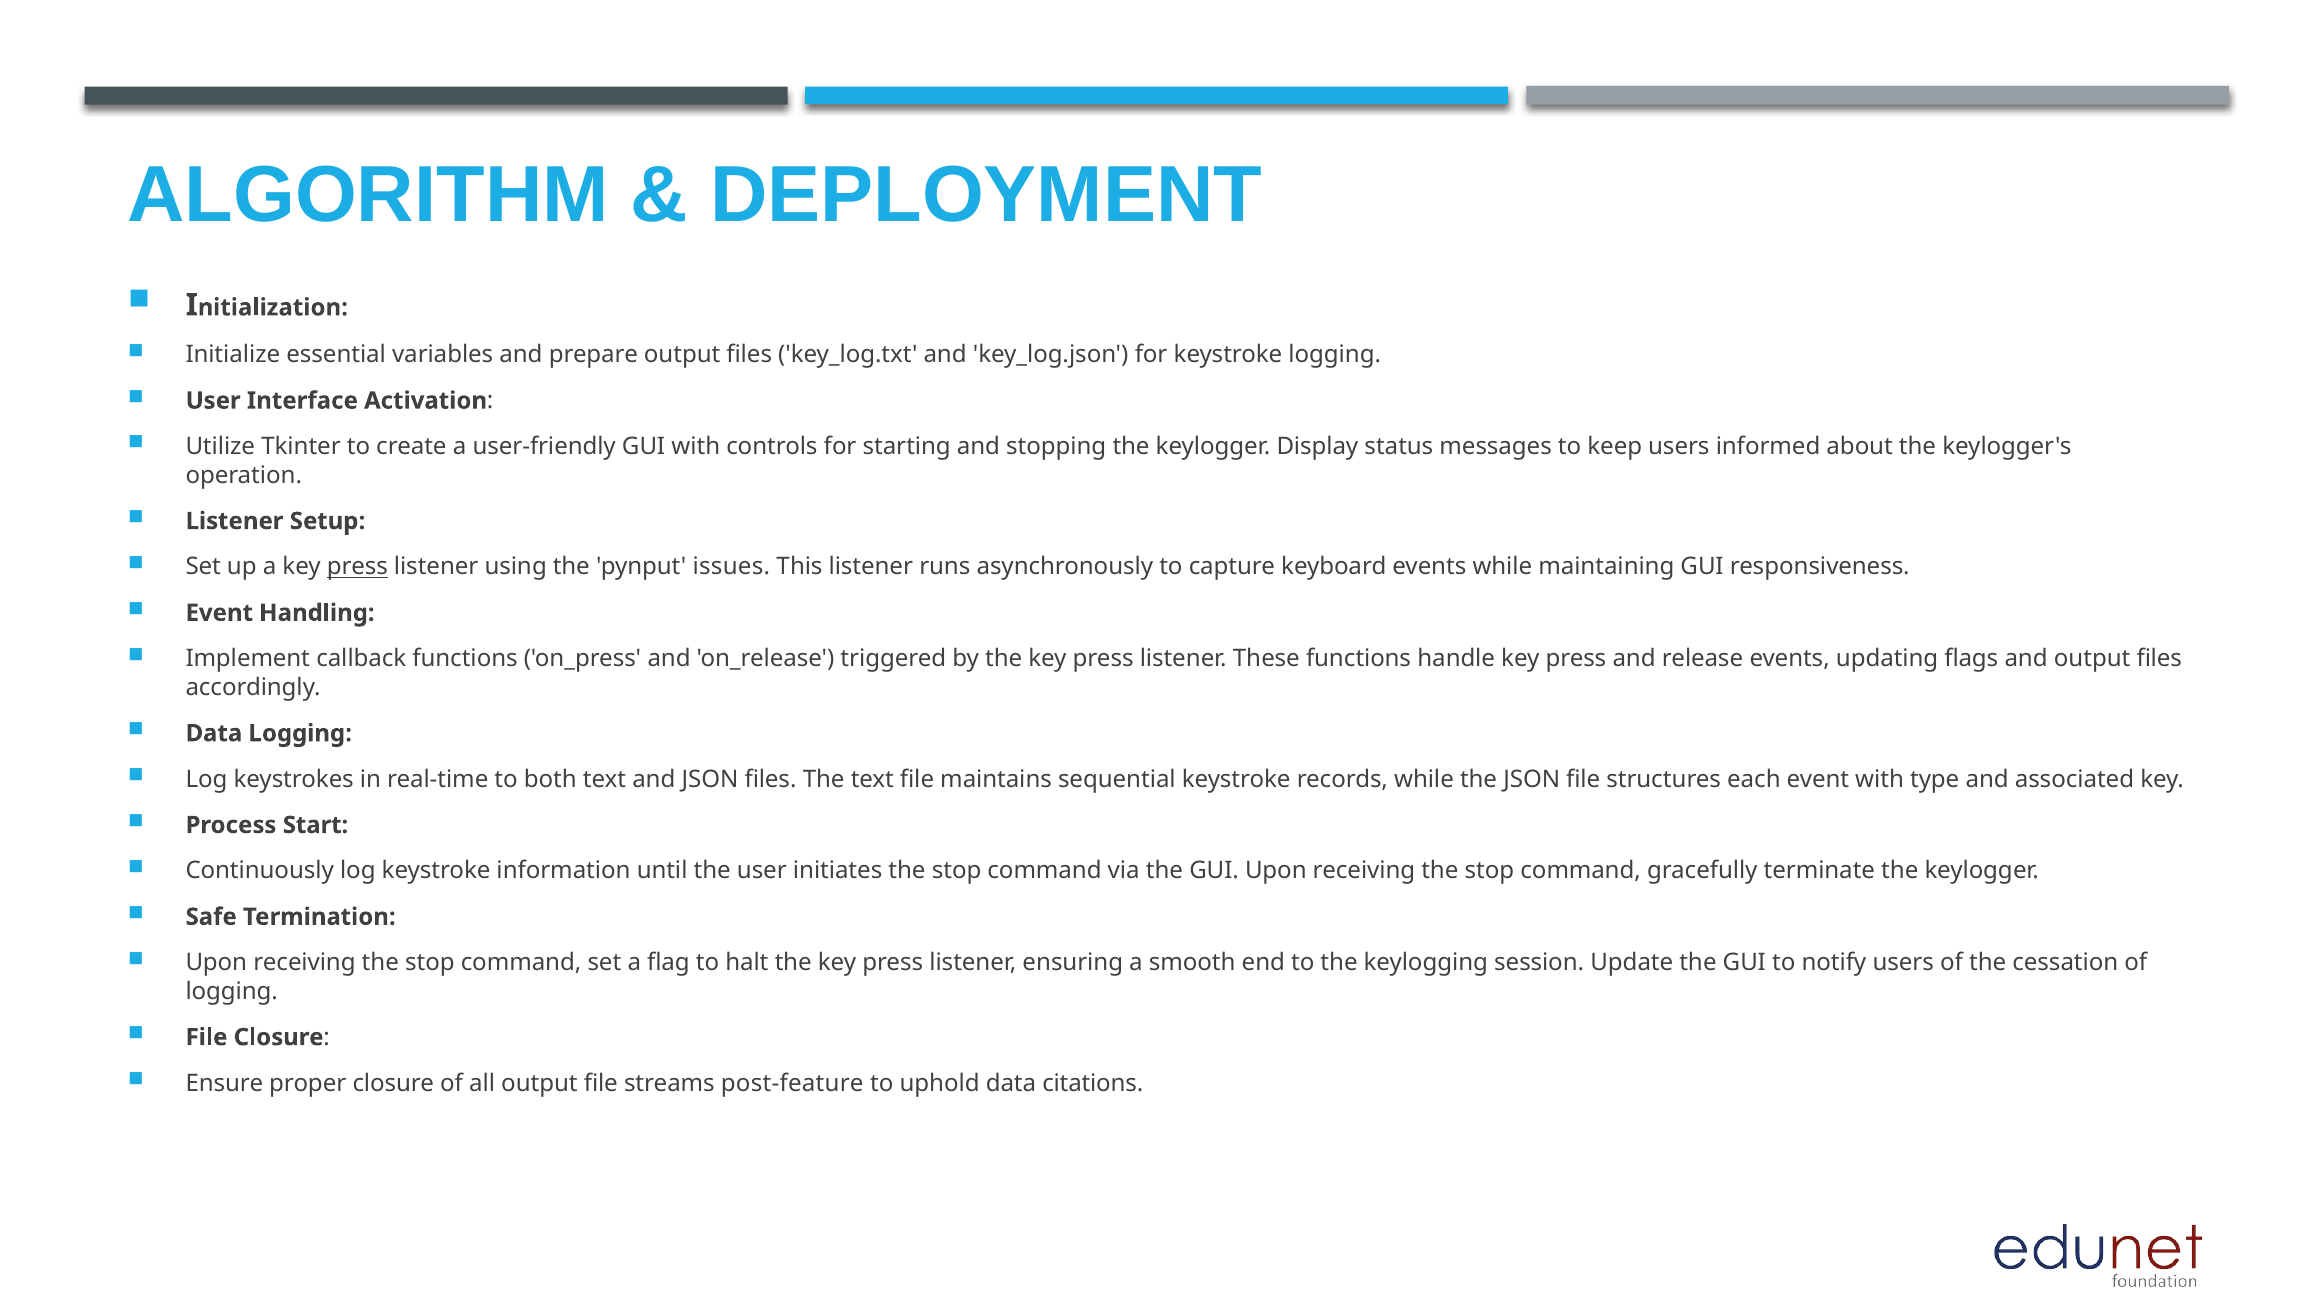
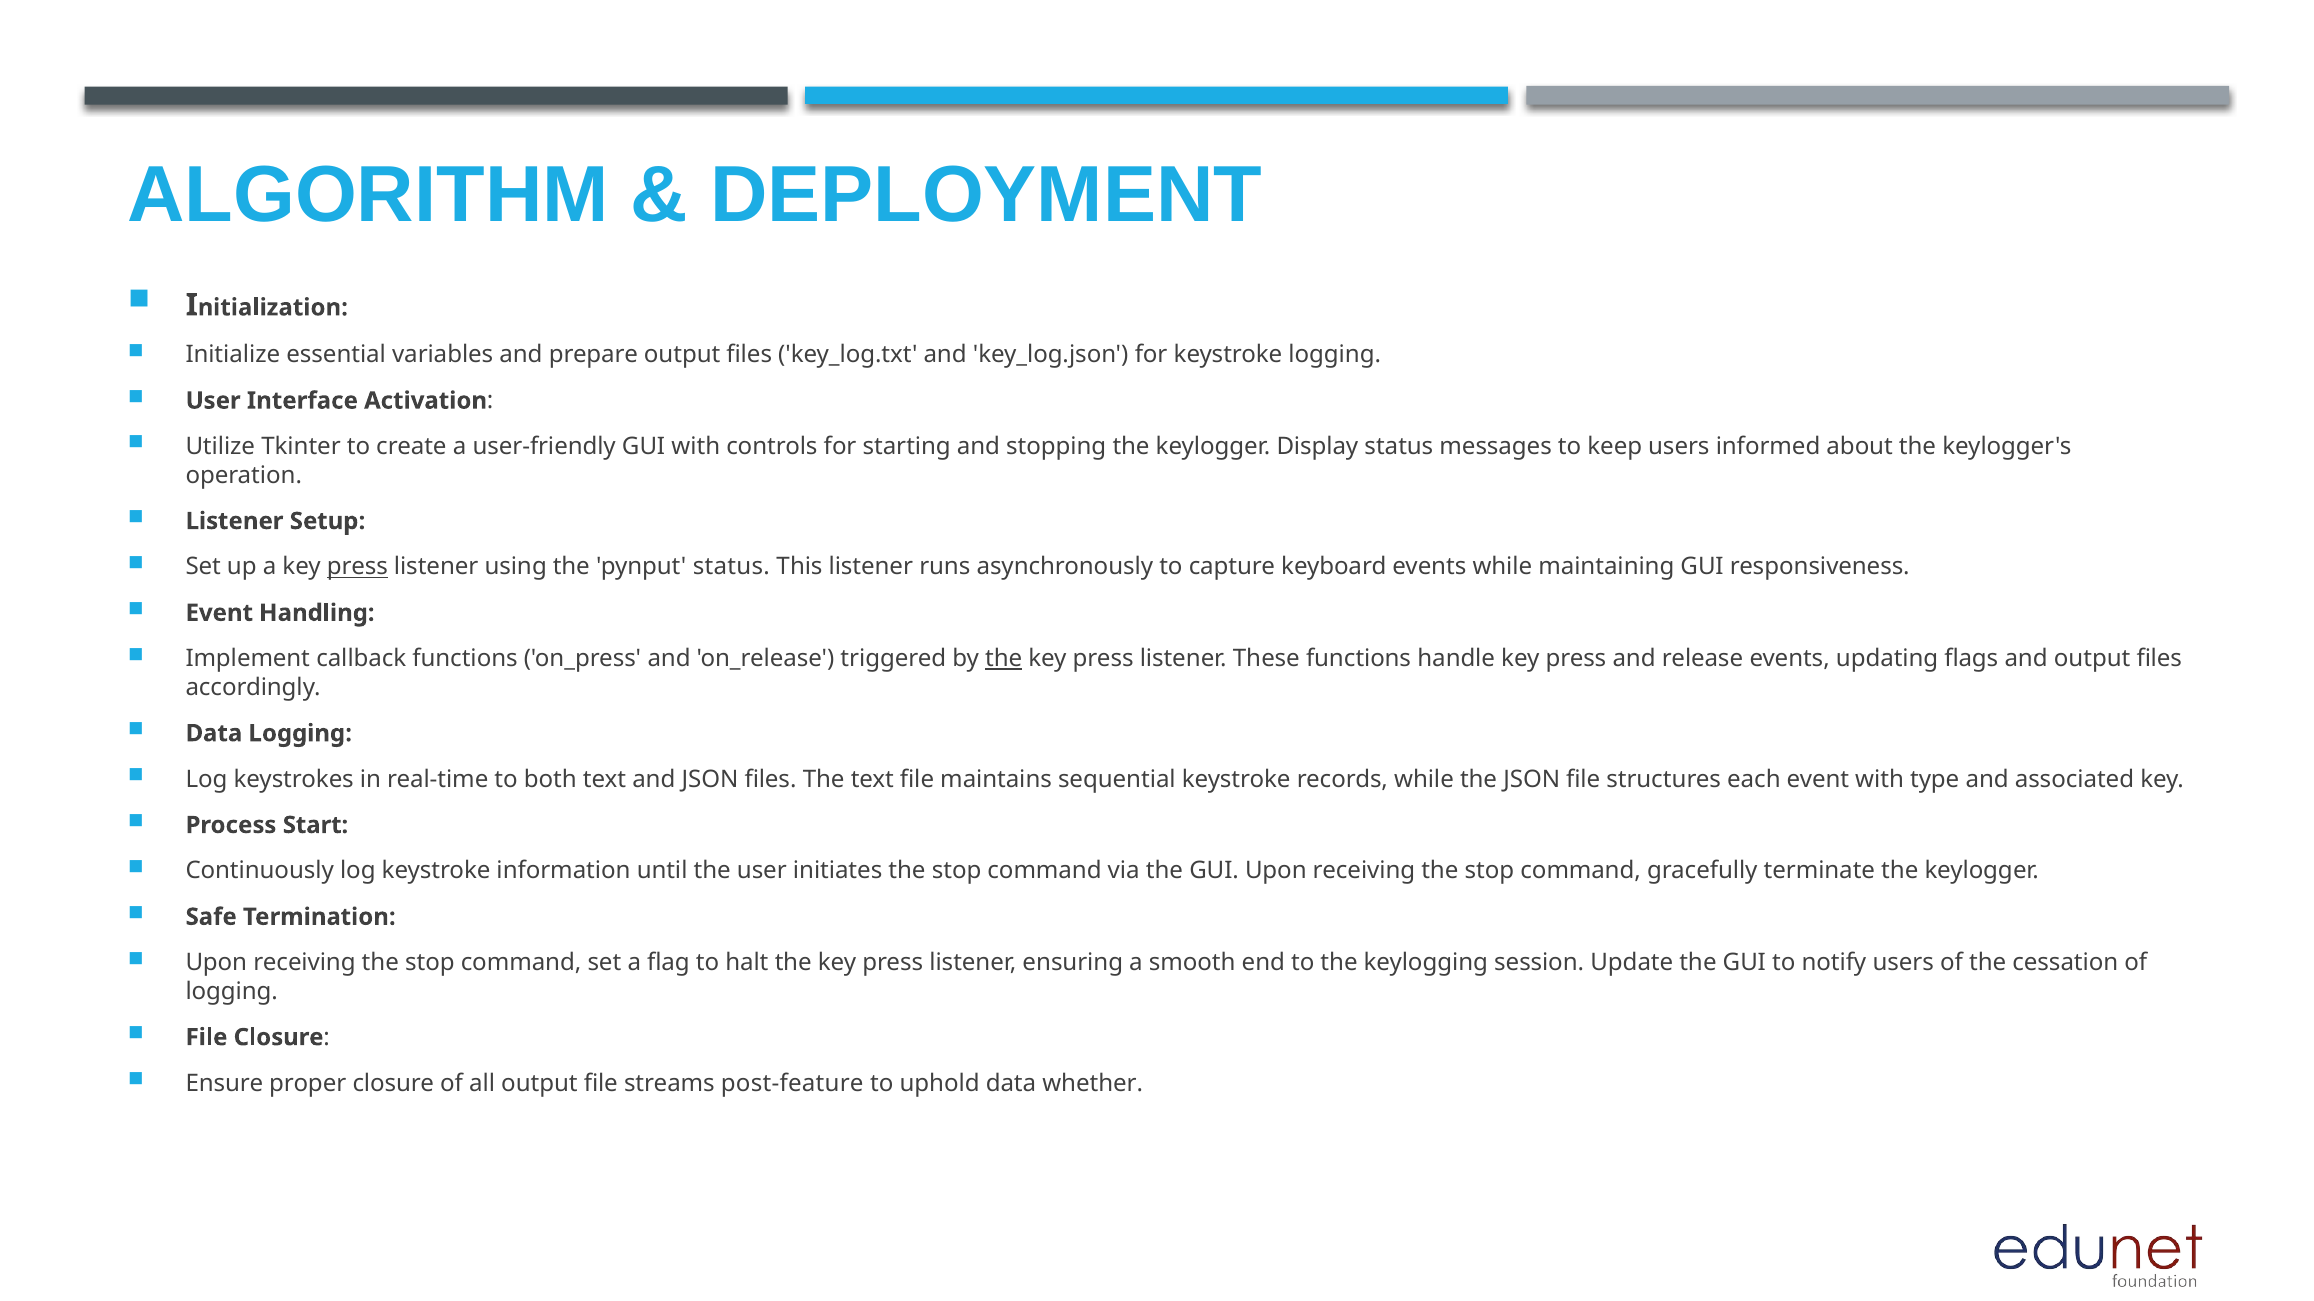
pynput issues: issues -> status
the at (1004, 659) underline: none -> present
citations: citations -> whether
